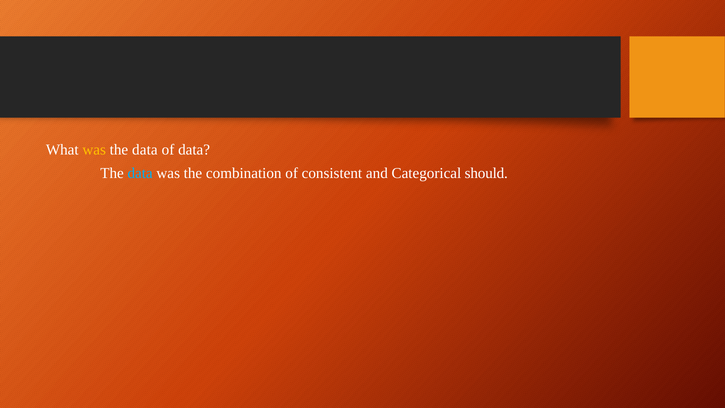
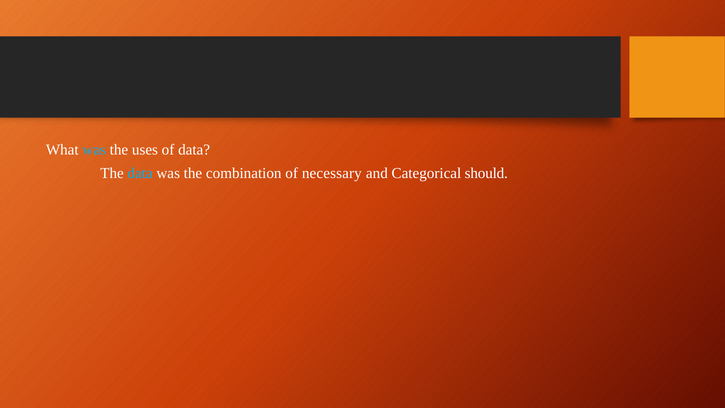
was at (94, 150) colour: yellow -> light blue
data at (145, 150): data -> uses
consistent: consistent -> necessary
